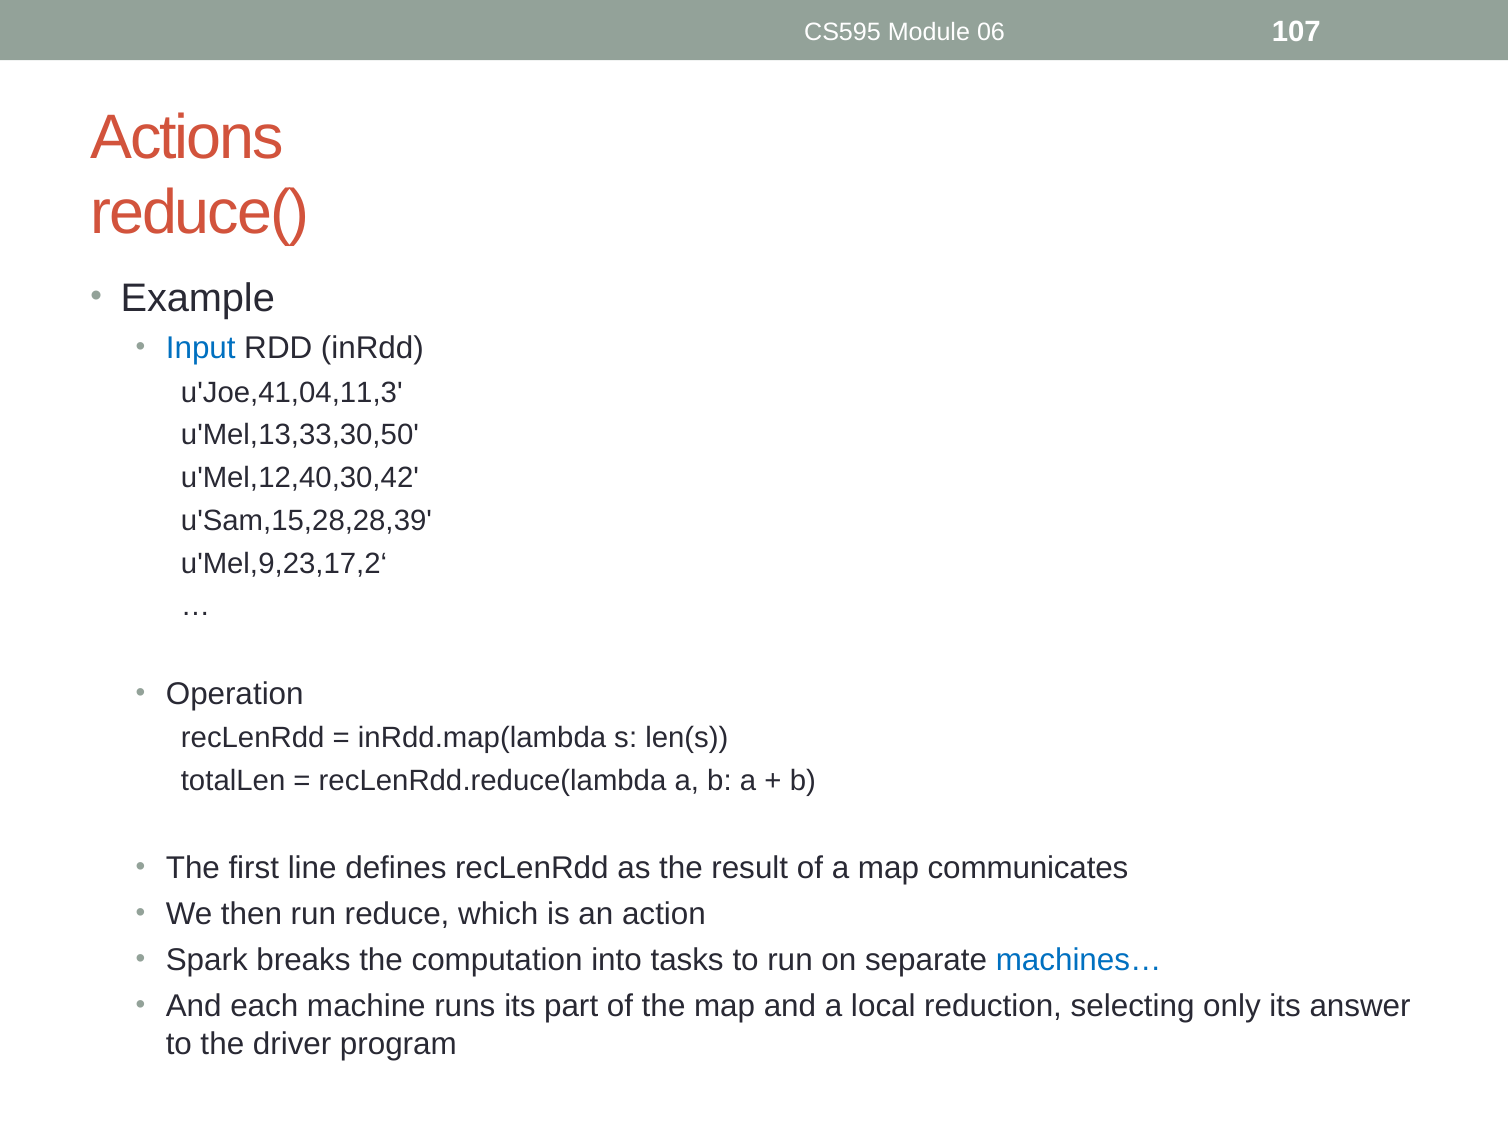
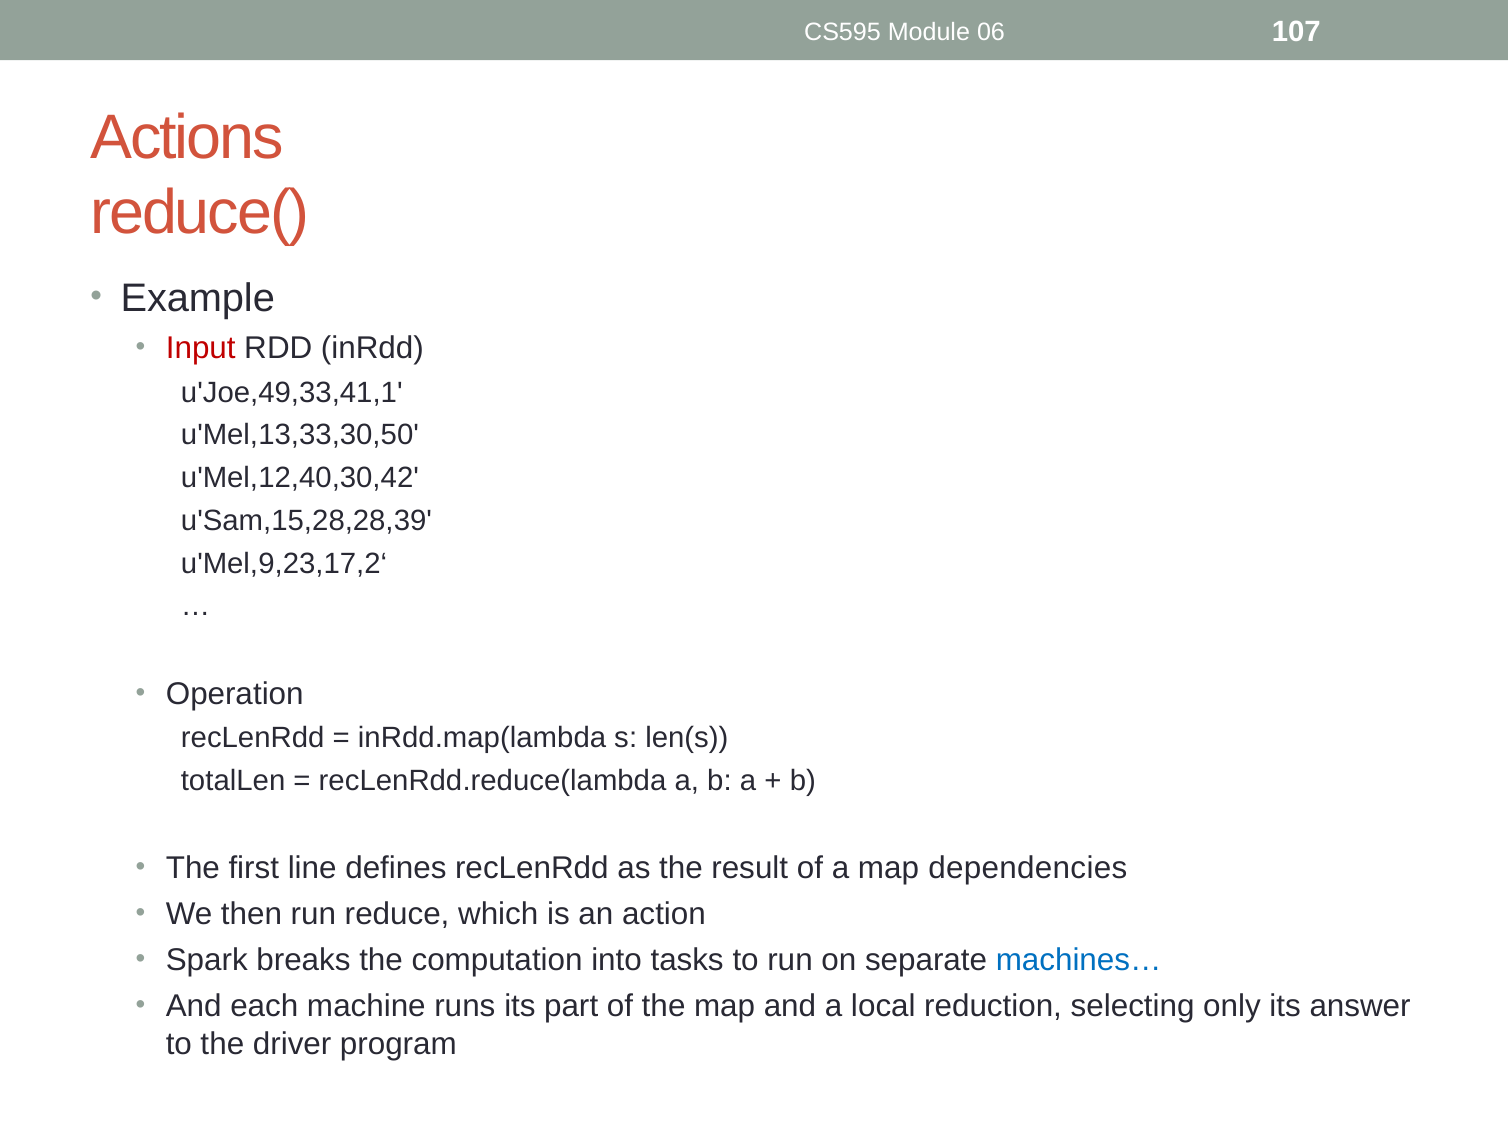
Input colour: blue -> red
u'Joe,41,04,11,3: u'Joe,41,04,11,3 -> u'Joe,49,33,41,1
communicates: communicates -> dependencies
